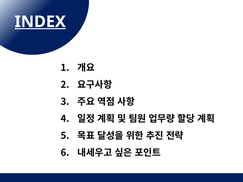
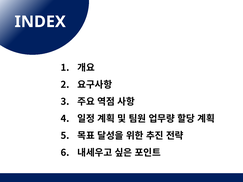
INDEX underline: present -> none
